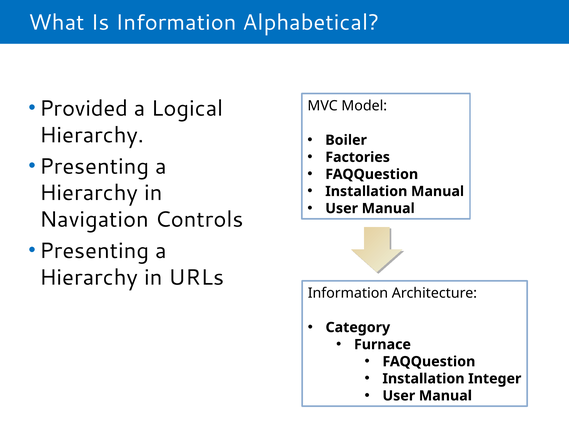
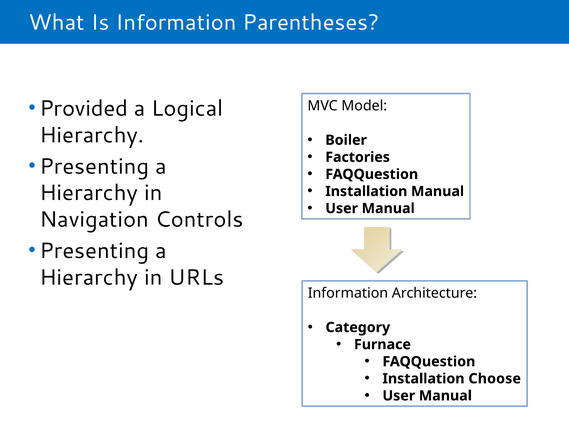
Alphabetical: Alphabetical -> Parentheses
Integer: Integer -> Choose
